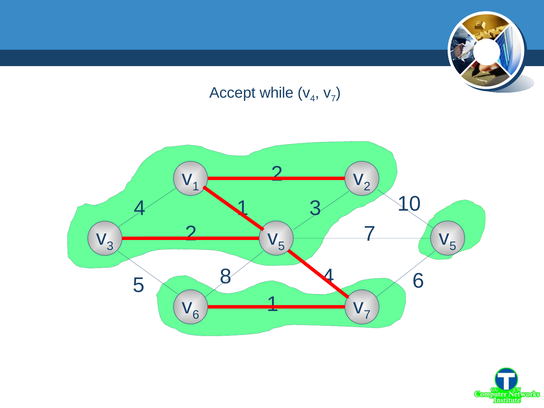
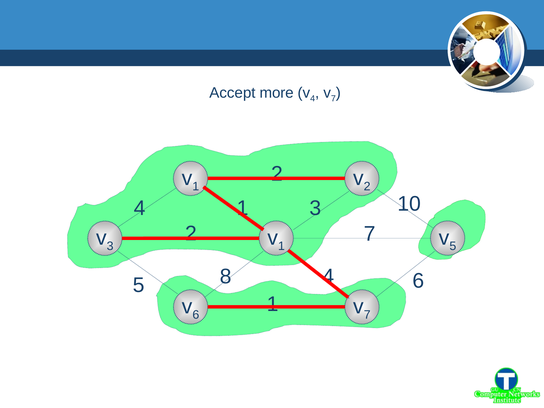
while: while -> more
5 at (281, 246): 5 -> 1
